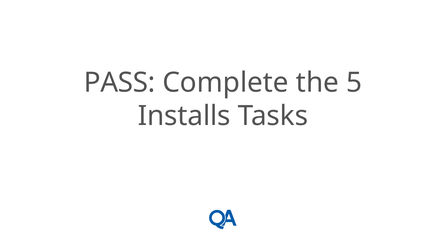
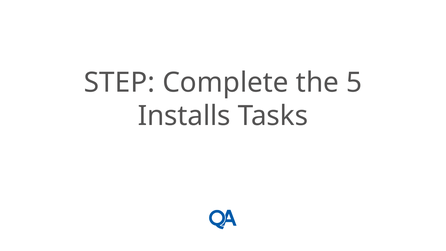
PASS: PASS -> STEP
